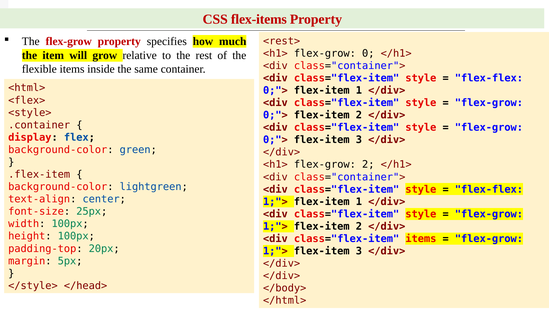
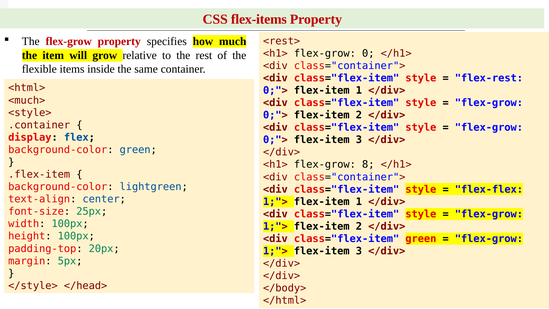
flex-flex at (489, 78): flex-flex -> flex-rest
<flex>: <flex> -> <much>
flex-grow 2: 2 -> 8
class="flex-item items: items -> green
